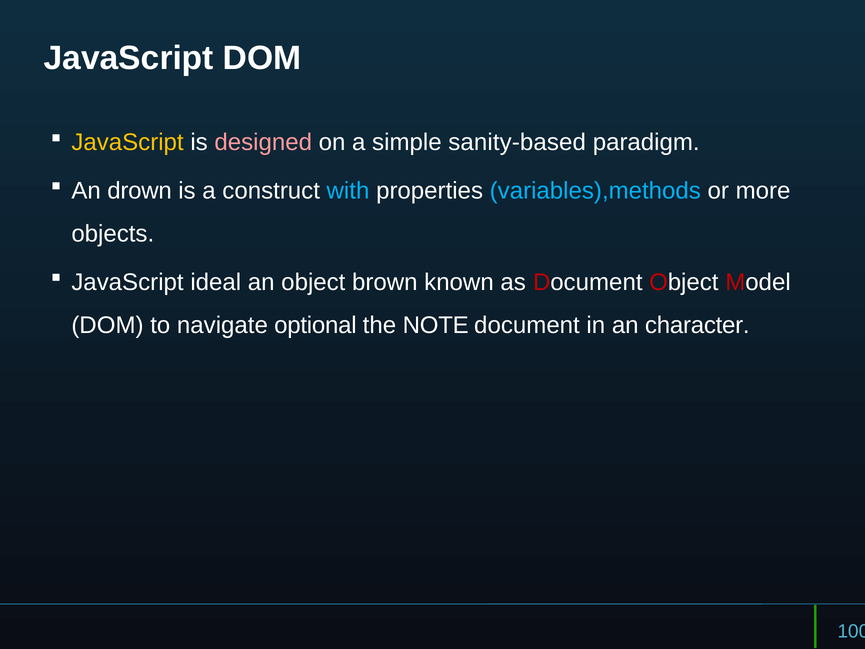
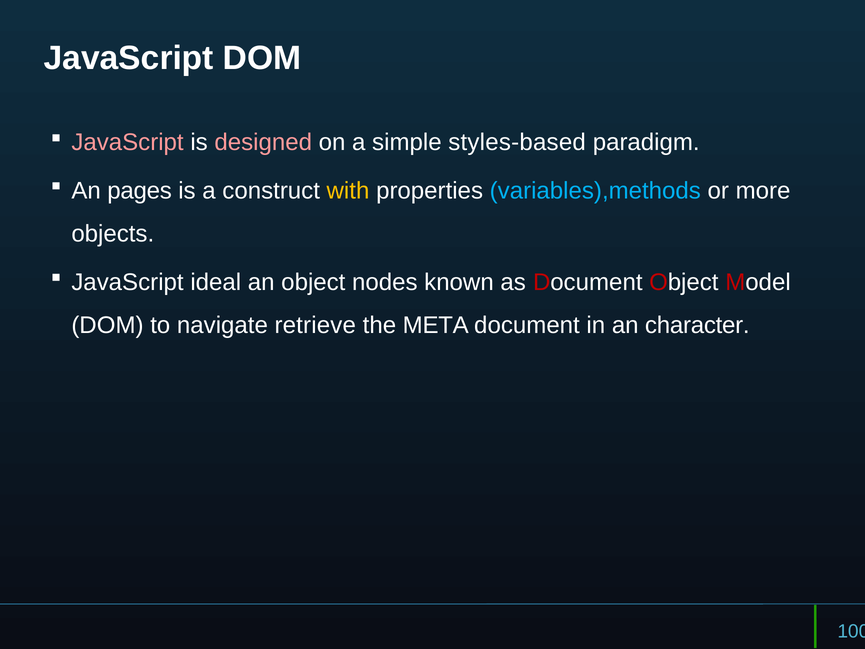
JavaScript at (128, 142) colour: yellow -> pink
sanity-based: sanity-based -> styles-based
drown: drown -> pages
with colour: light blue -> yellow
brown: brown -> nodes
optional: optional -> retrieve
NOTE: NOTE -> META
